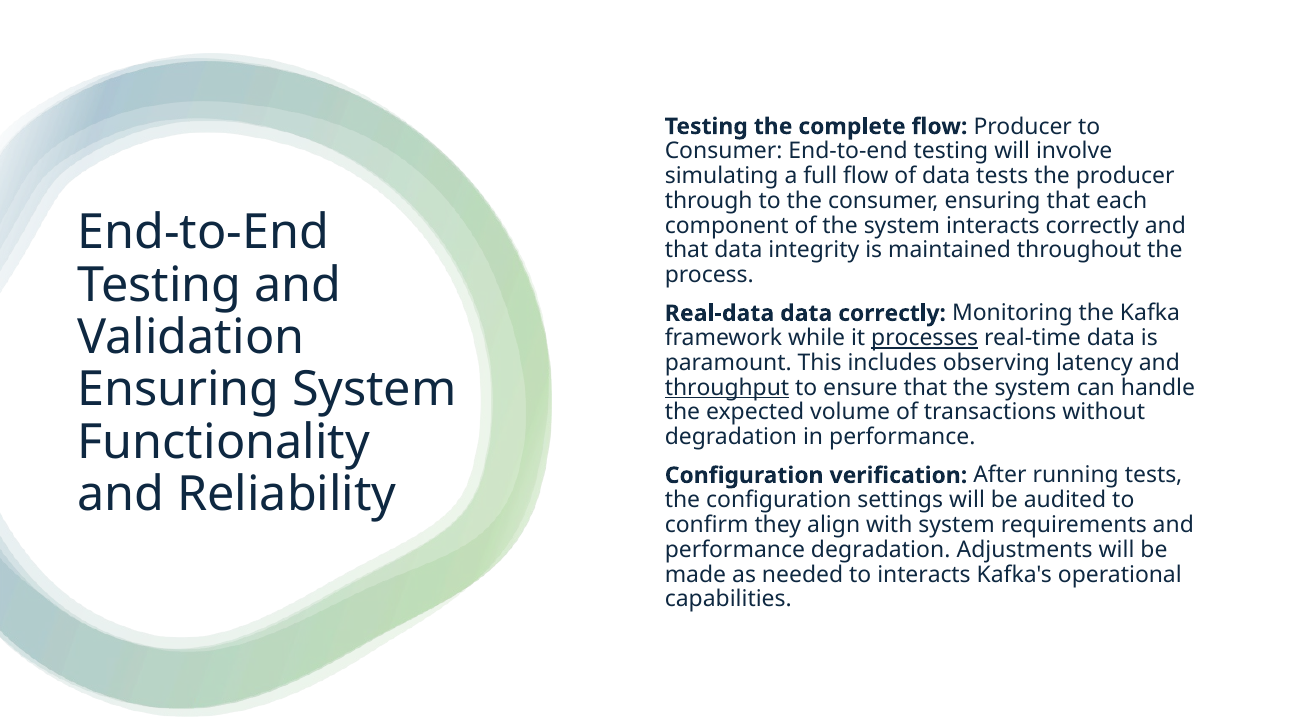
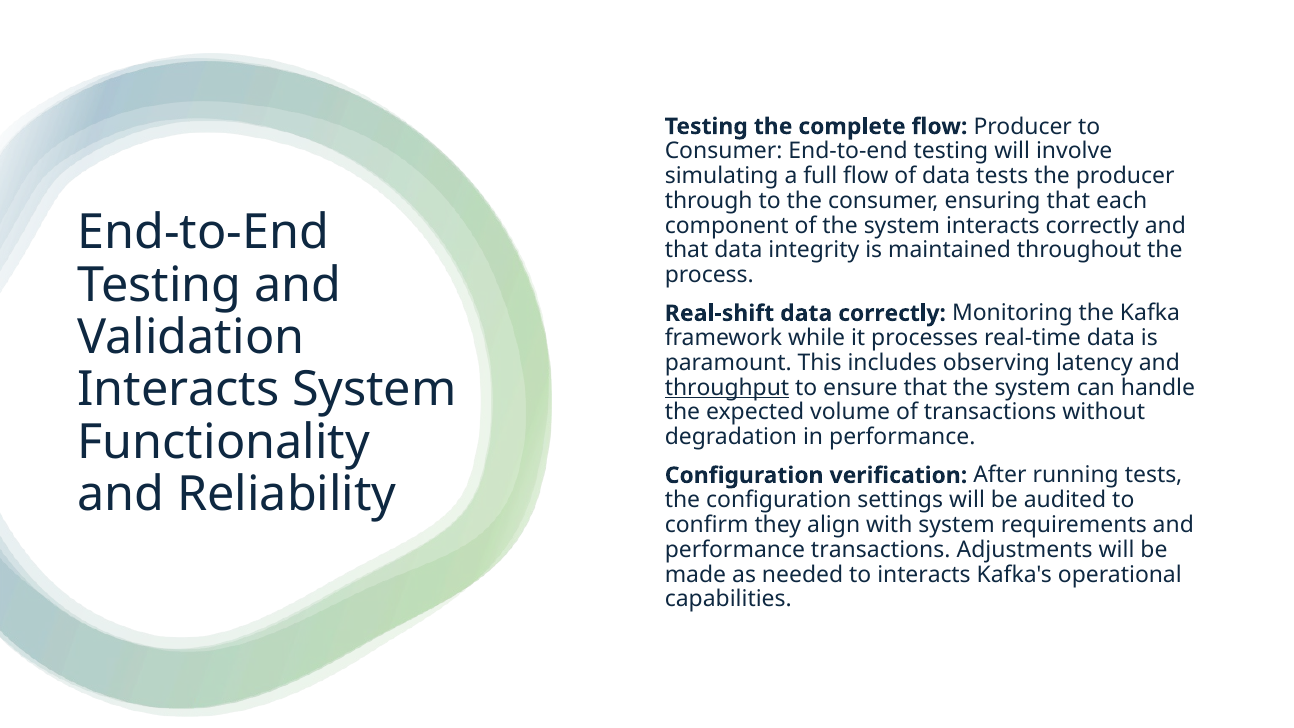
Real-data: Real-data -> Real-shift
processes underline: present -> none
Ensuring at (179, 390): Ensuring -> Interacts
performance degradation: degradation -> transactions
